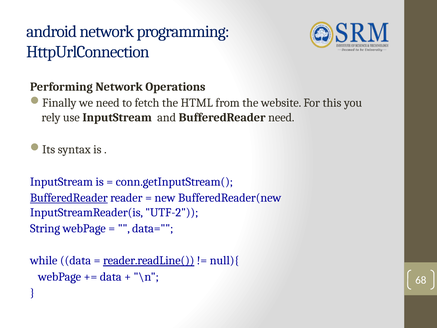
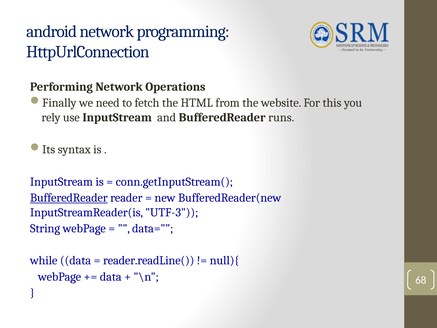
BufferedReader need: need -> runs
UTF-2: UTF-2 -> UTF-3
reader.readLine( underline: present -> none
